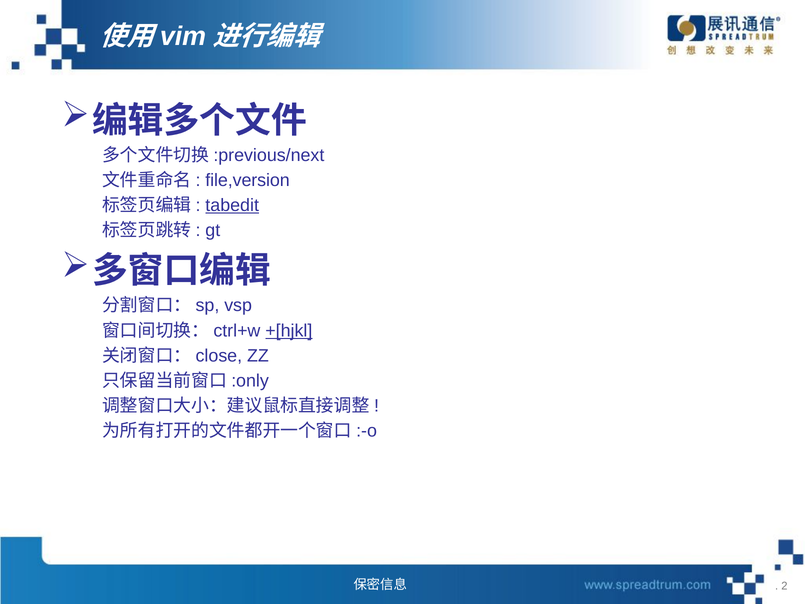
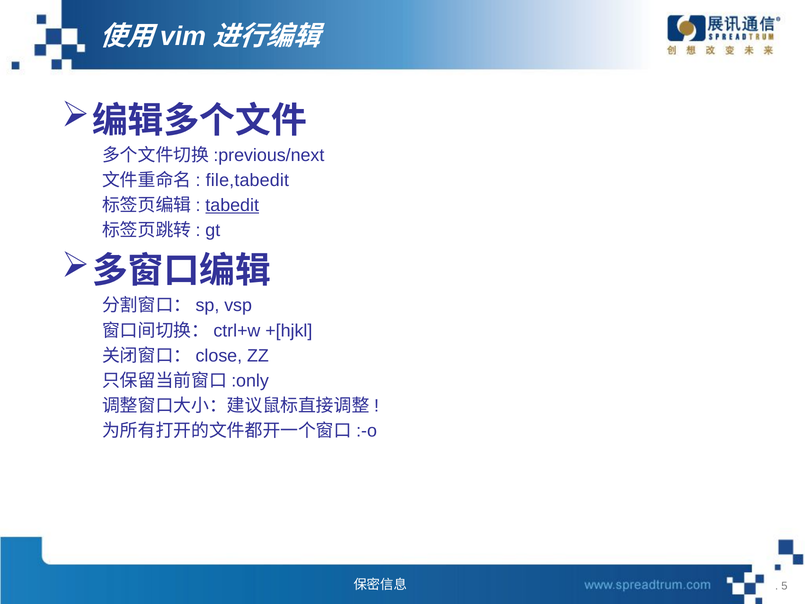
file,version: file,version -> file,tabedit
+[hjkl underline: present -> none
2: 2 -> 5
